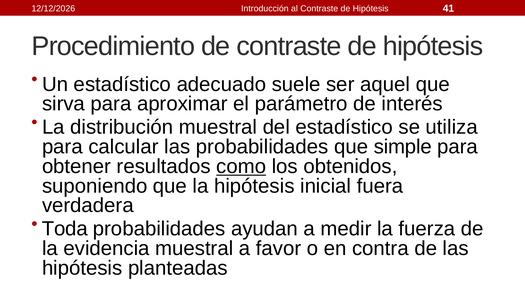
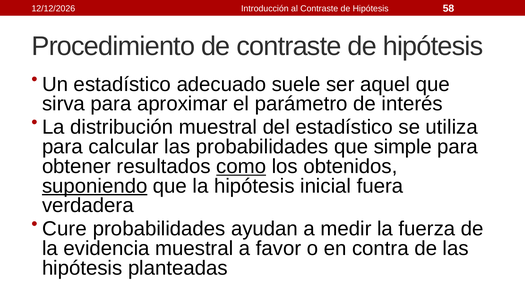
41: 41 -> 58
suponiendo underline: none -> present
Toda: Toda -> Cure
